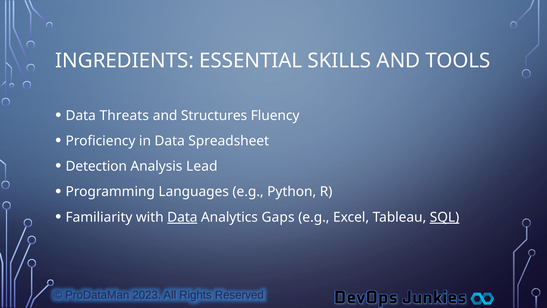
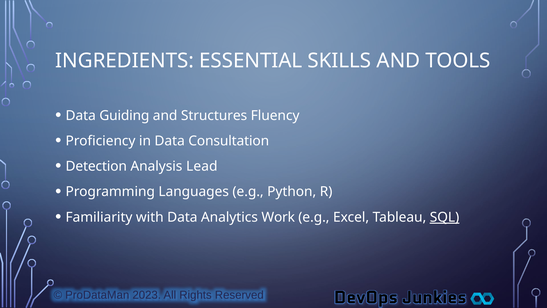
Threats: Threats -> Guiding
Spreadsheet: Spreadsheet -> Consultation
Data at (182, 217) underline: present -> none
Gaps: Gaps -> Work
